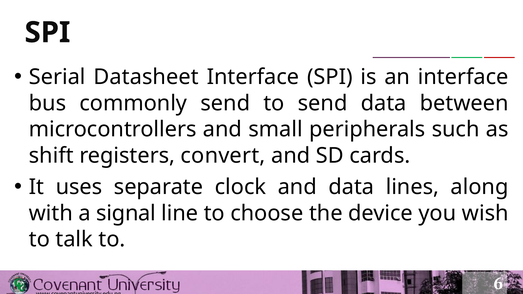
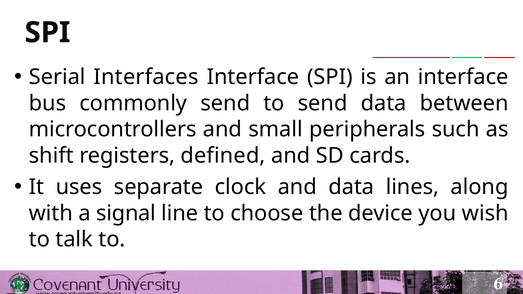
Datasheet: Datasheet -> Interfaces
convert: convert -> defined
